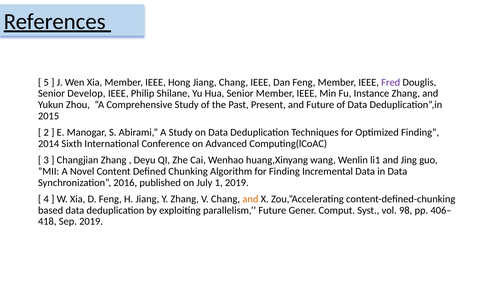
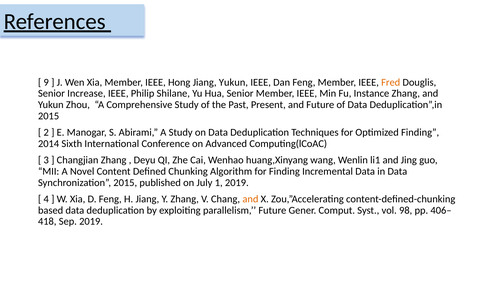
5: 5 -> 9
Jiang Chang: Chang -> Yukun
Fred colour: purple -> orange
Develop: Develop -> Increase
Synchronization 2016: 2016 -> 2015
